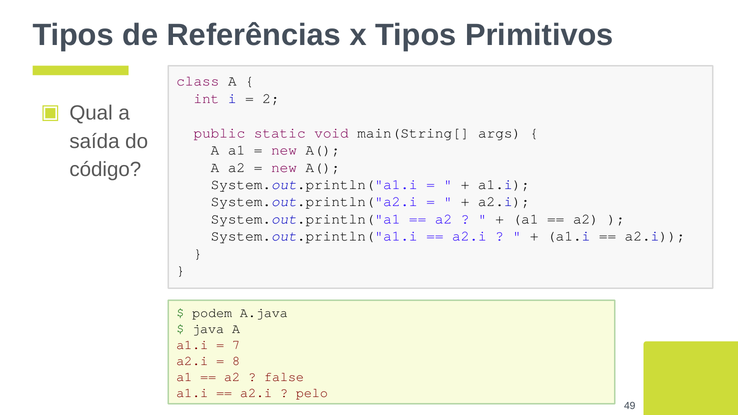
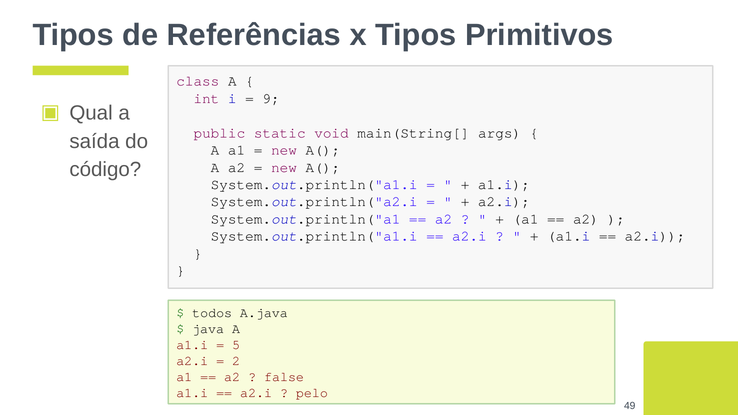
2: 2 -> 9
podem: podem -> todos
7: 7 -> 5
8: 8 -> 2
